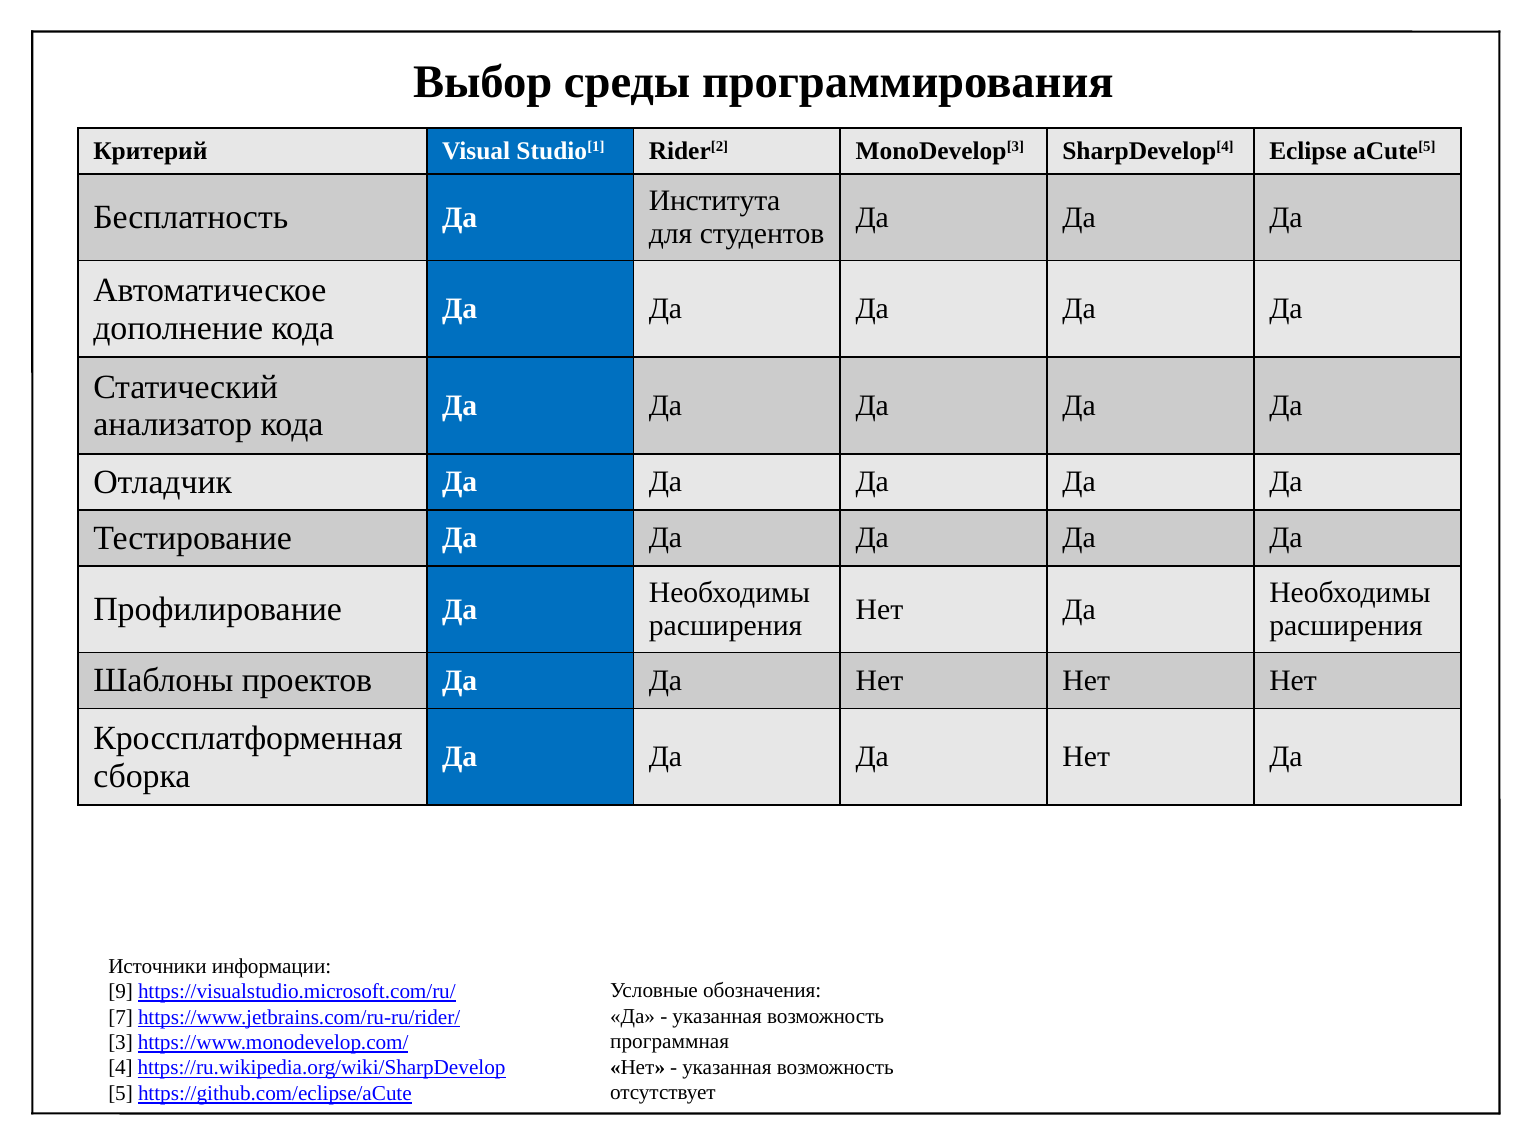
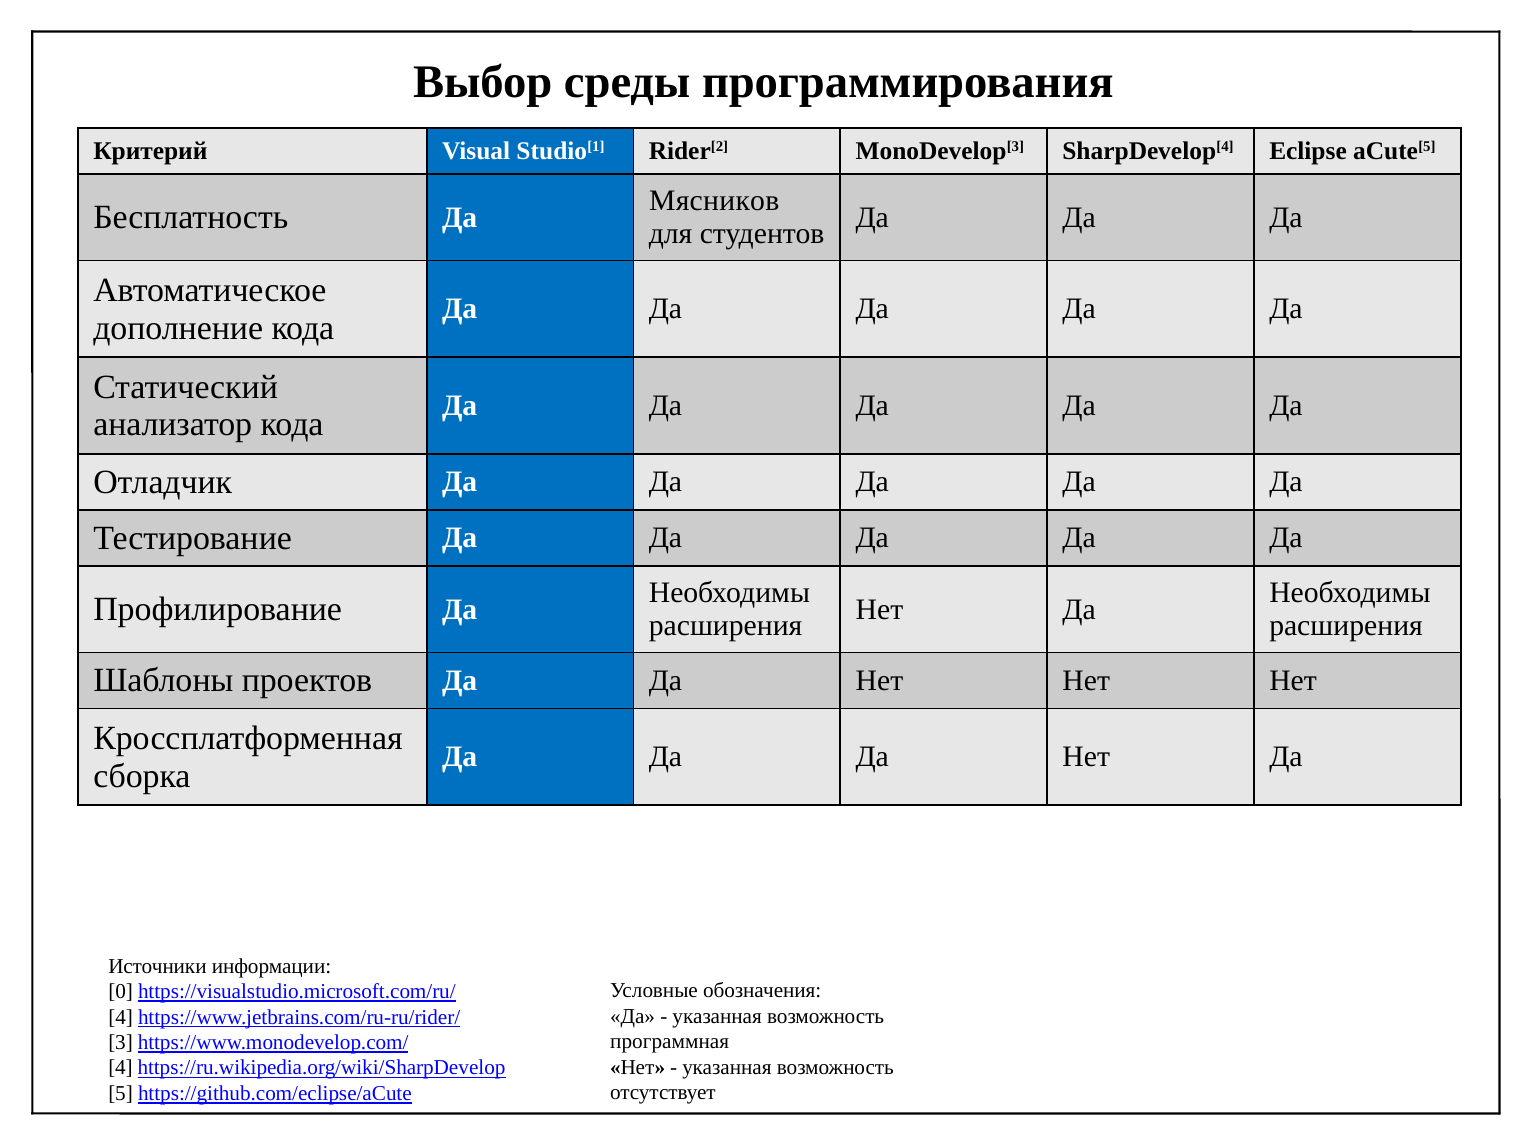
Института: Института -> Мясников
9: 9 -> 0
7 at (121, 1017): 7 -> 4
